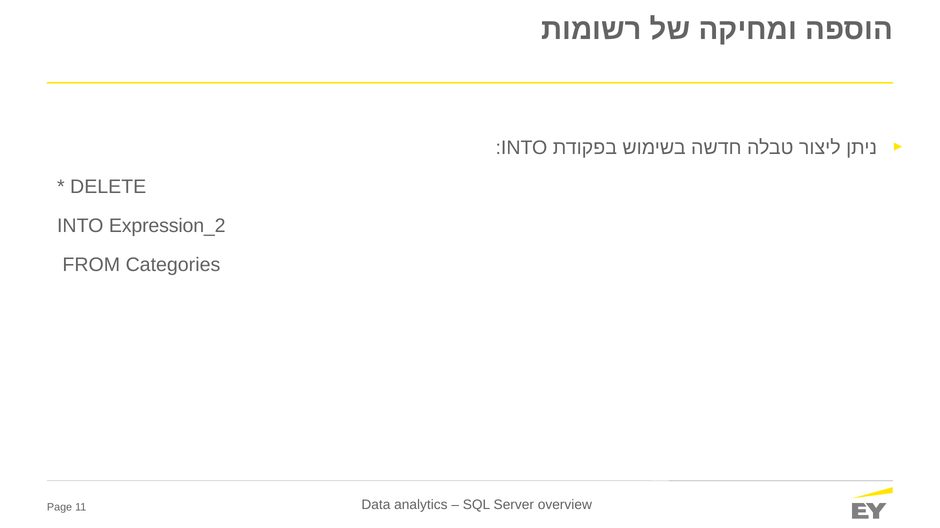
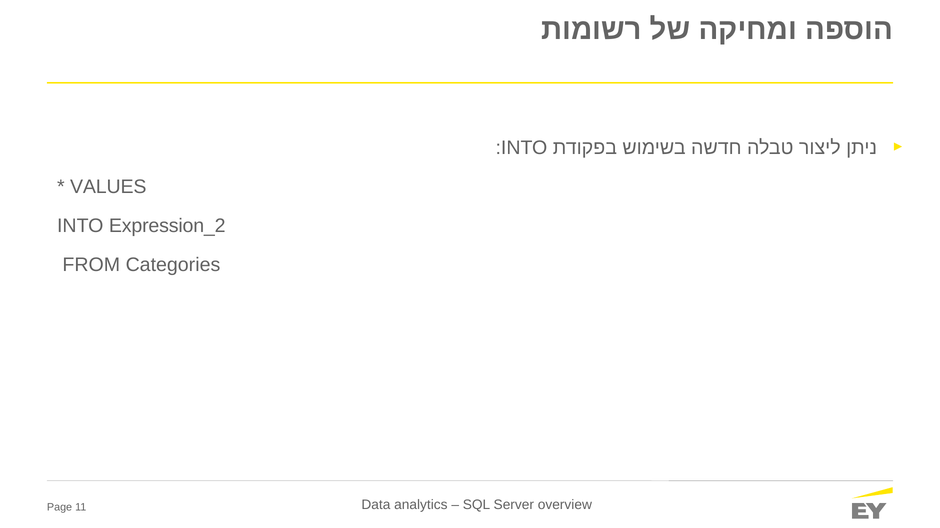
DELETE: DELETE -> VALUES
